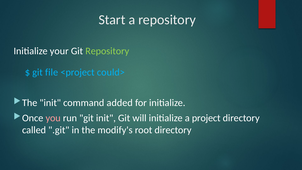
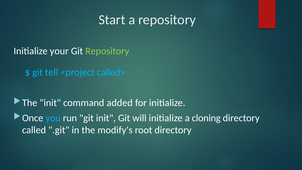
file: file -> tell
could>: could> -> called>
you colour: pink -> light blue
project: project -> cloning
